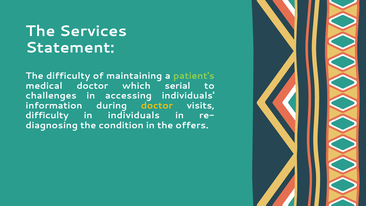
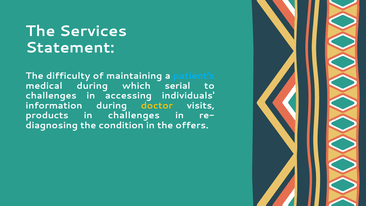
patient's colour: light green -> light blue
medical doctor: doctor -> during
difficulty at (47, 115): difficulty -> products
in individuals: individuals -> challenges
